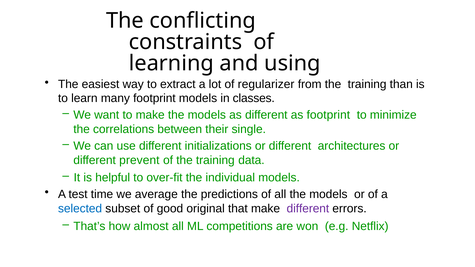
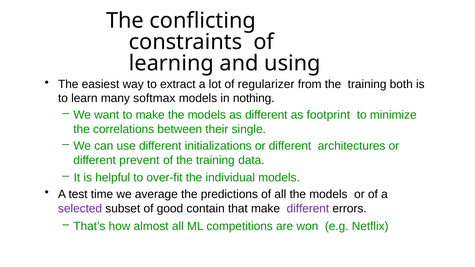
than: than -> both
many footprint: footprint -> softmax
classes: classes -> nothing
selected colour: blue -> purple
original: original -> contain
